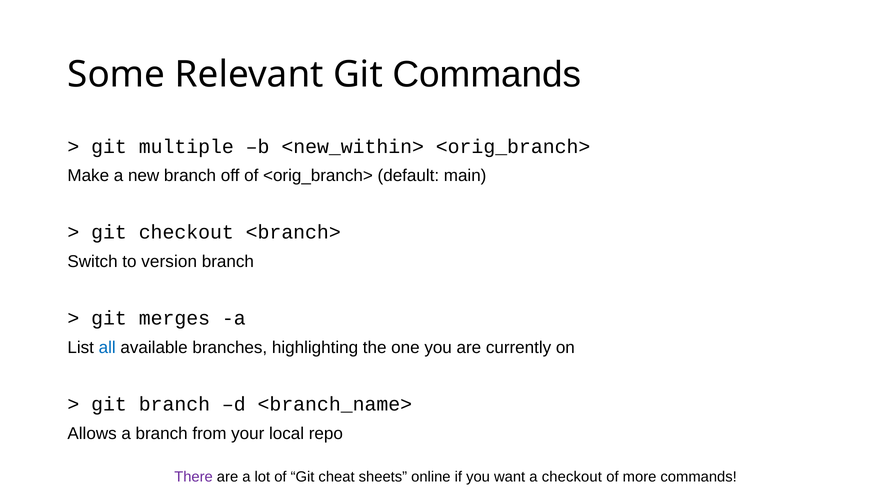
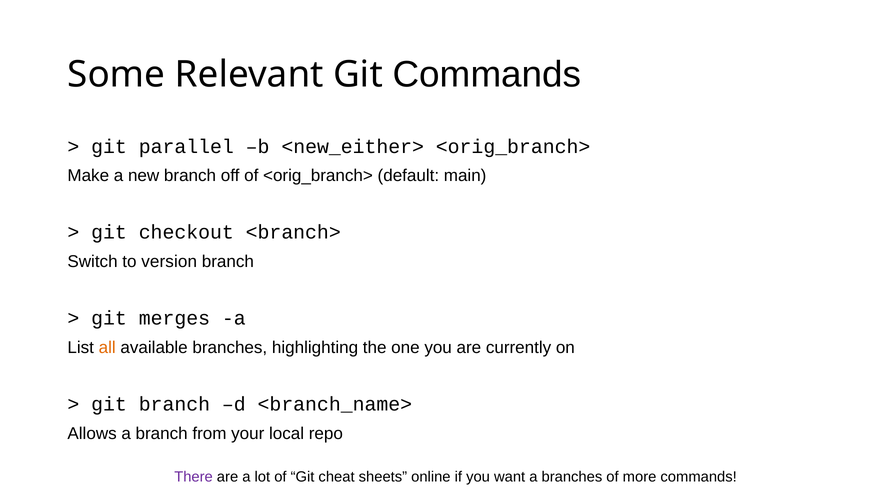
multiple: multiple -> parallel
<new_within>: <new_within> -> <new_either>
all colour: blue -> orange
a checkout: checkout -> branches
